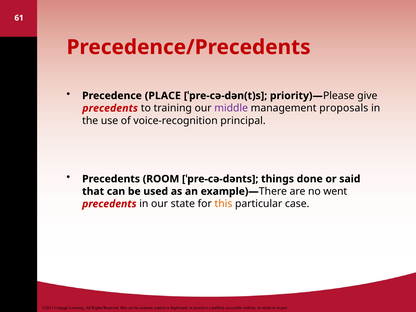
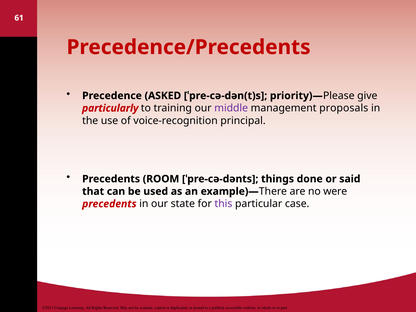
PLACE: PLACE -> ASKED
precedents at (110, 108): precedents -> particularly
went: went -> were
this colour: orange -> purple
